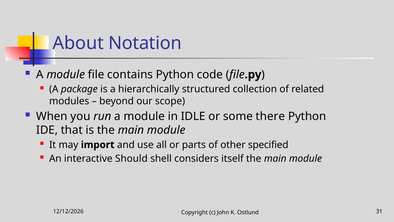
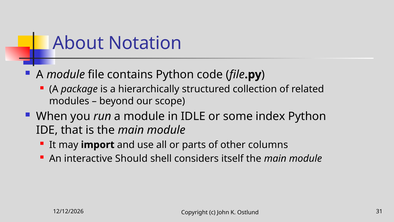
there: there -> index
specified: specified -> columns
